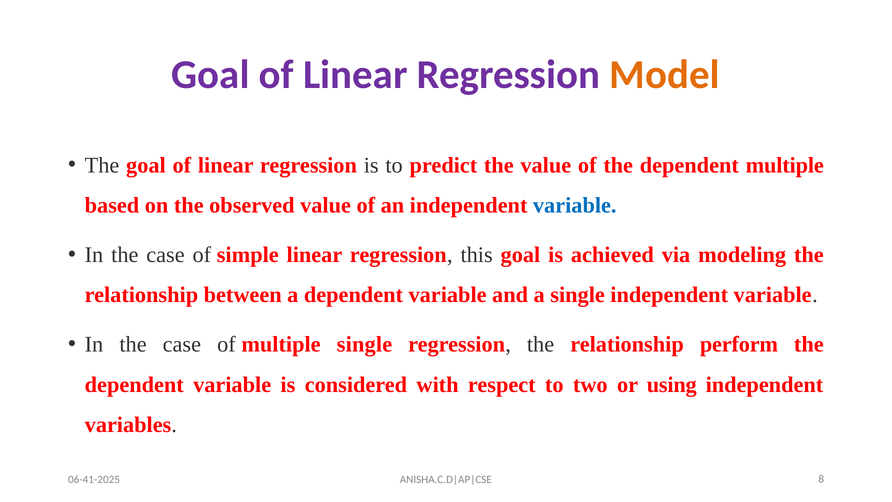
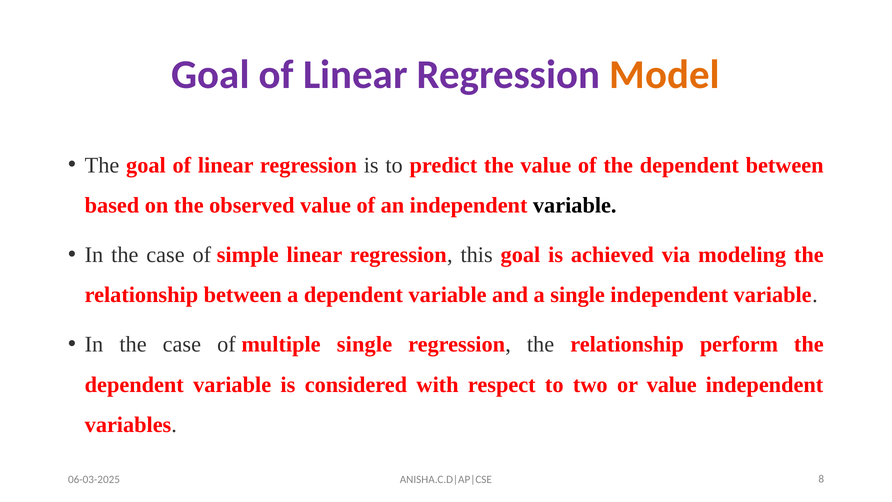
dependent multiple: multiple -> between
variable at (575, 205) colour: blue -> black
or using: using -> value
06-41-2025: 06-41-2025 -> 06-03-2025
